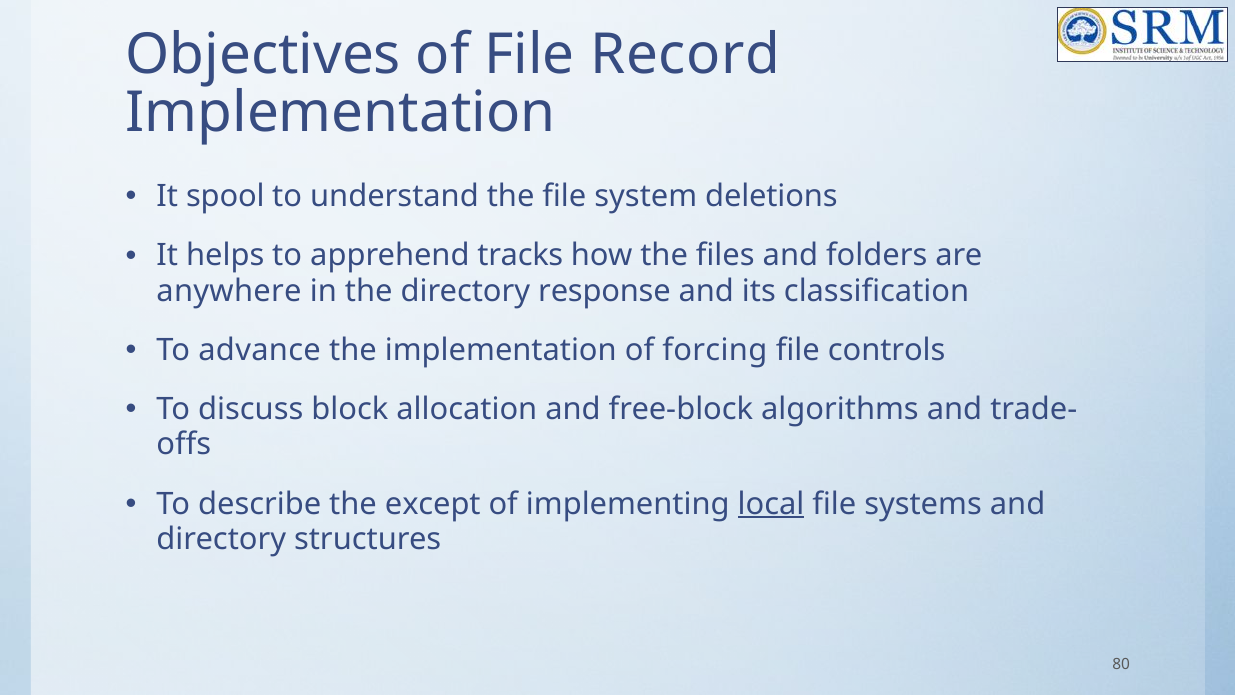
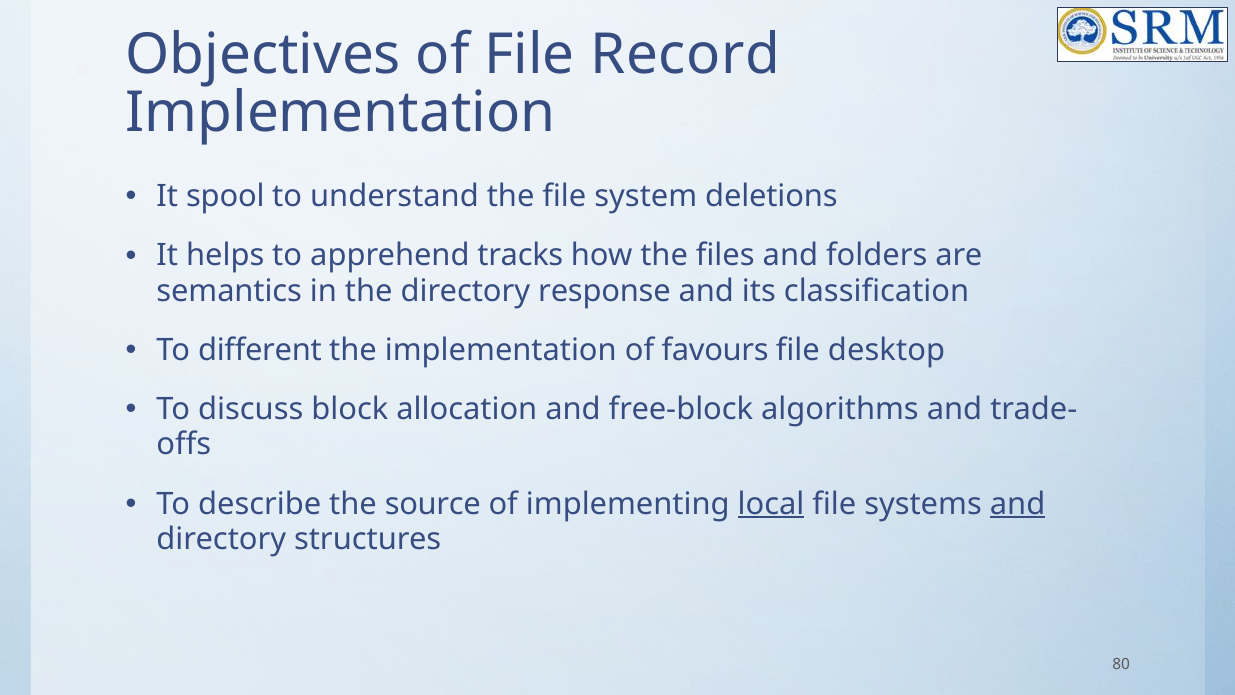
anywhere: anywhere -> semantics
advance: advance -> different
forcing: forcing -> favours
controls: controls -> desktop
except: except -> source
and at (1018, 504) underline: none -> present
